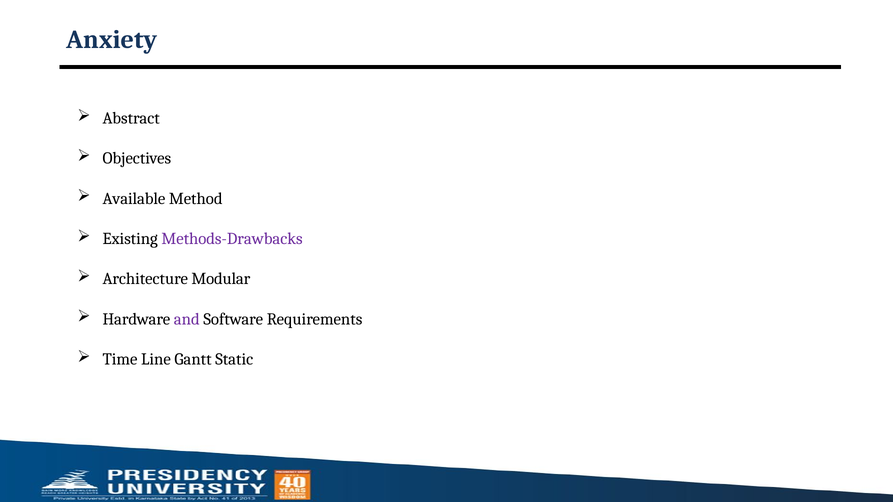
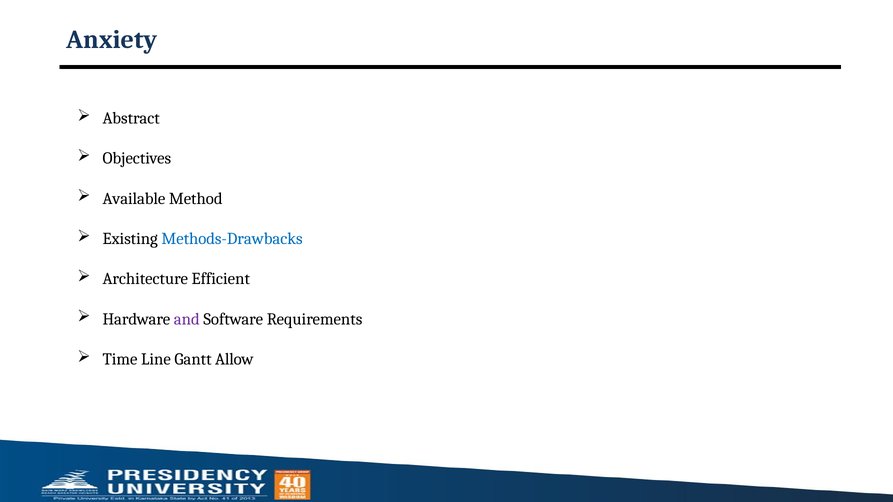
Methods-Drawbacks colour: purple -> blue
Modular: Modular -> Efficient
Static: Static -> Allow
